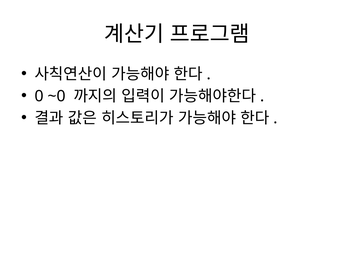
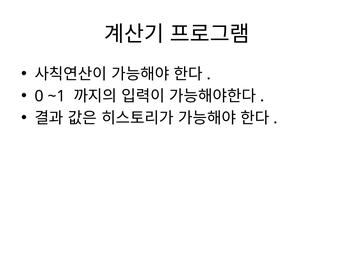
~0: ~0 -> ~1
